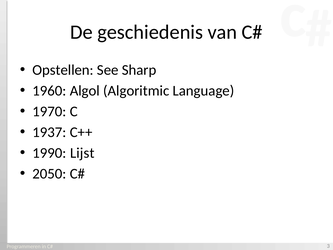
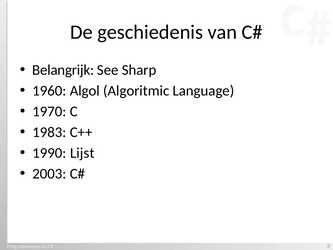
Opstellen: Opstellen -> Belangrijk
1937: 1937 -> 1983
2050: 2050 -> 2003
